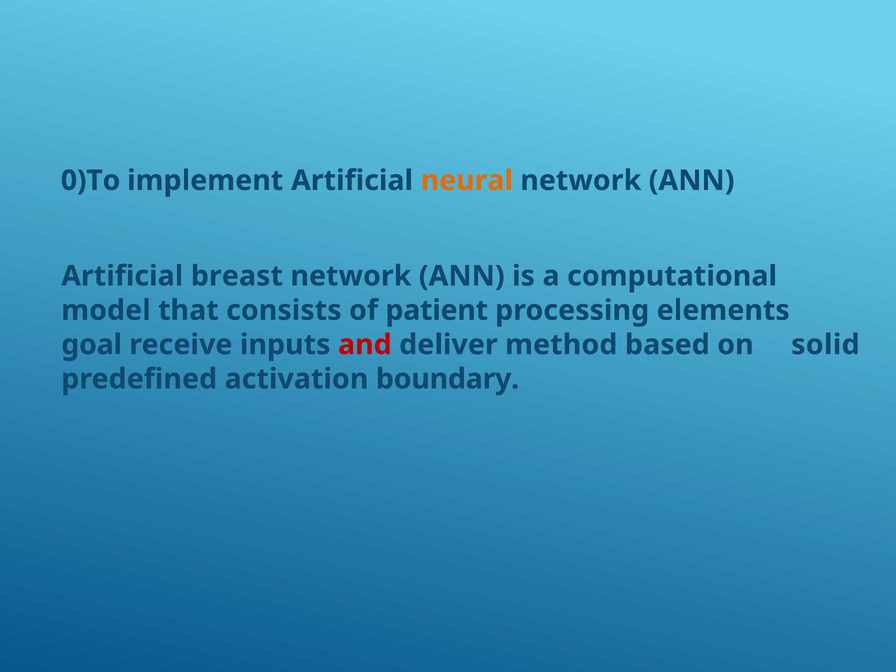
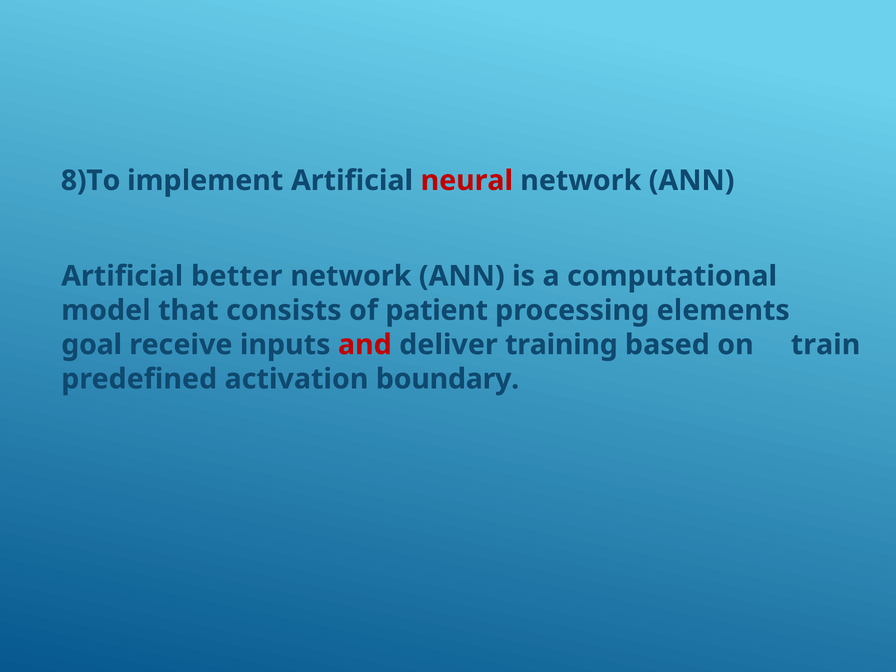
0)To: 0)To -> 8)To
neural colour: orange -> red
breast: breast -> better
method: method -> training
solid: solid -> train
